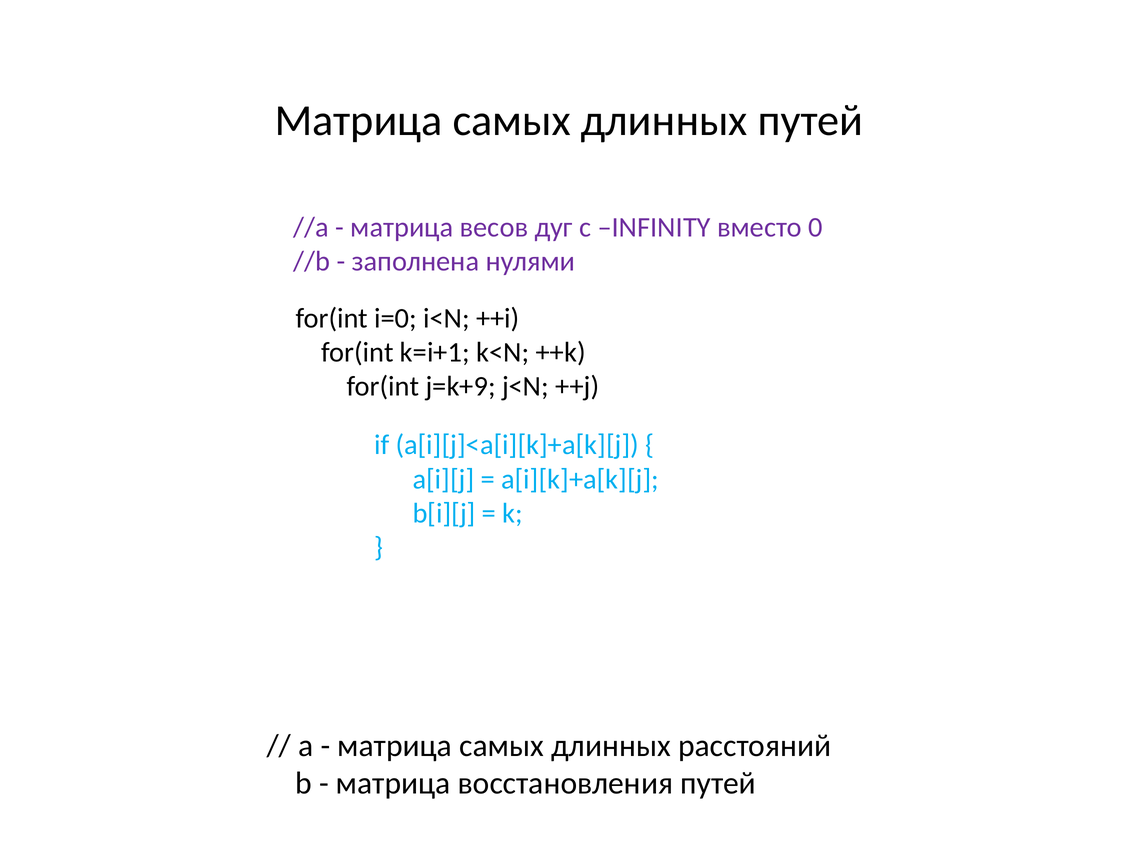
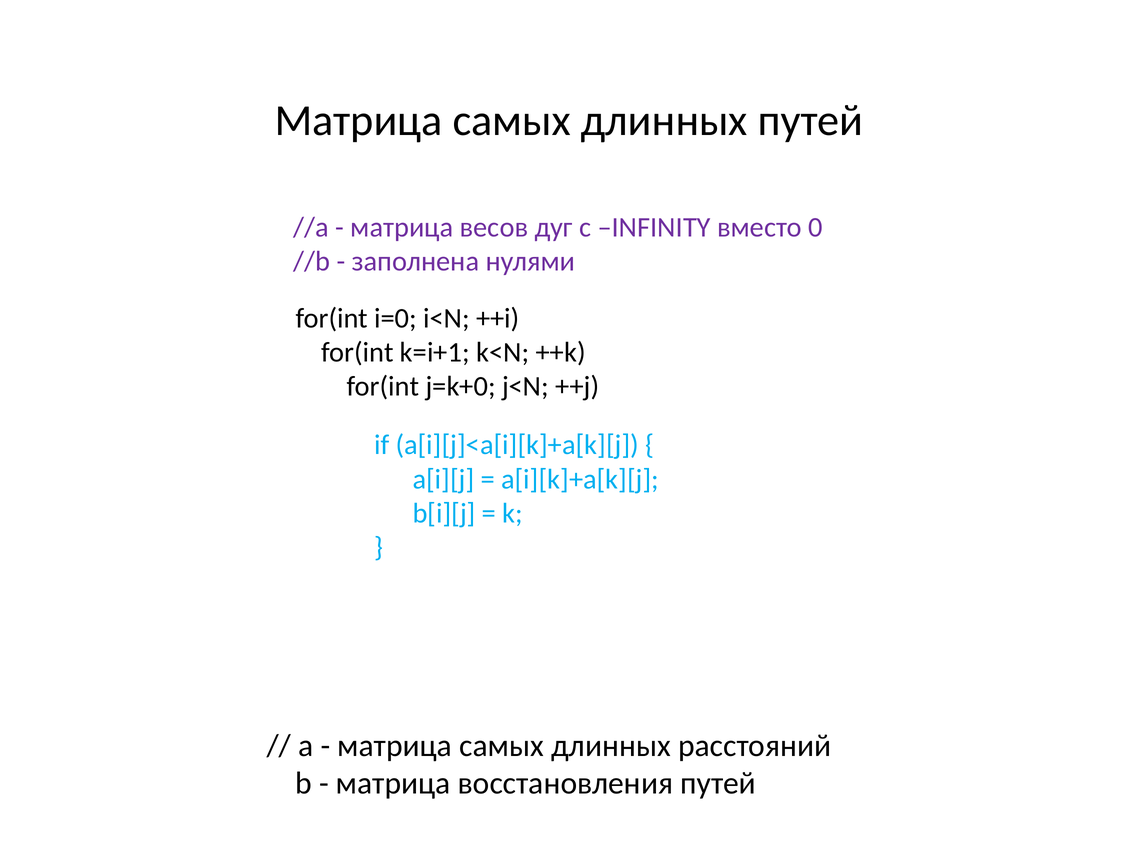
j=k+9: j=k+9 -> j=k+0
